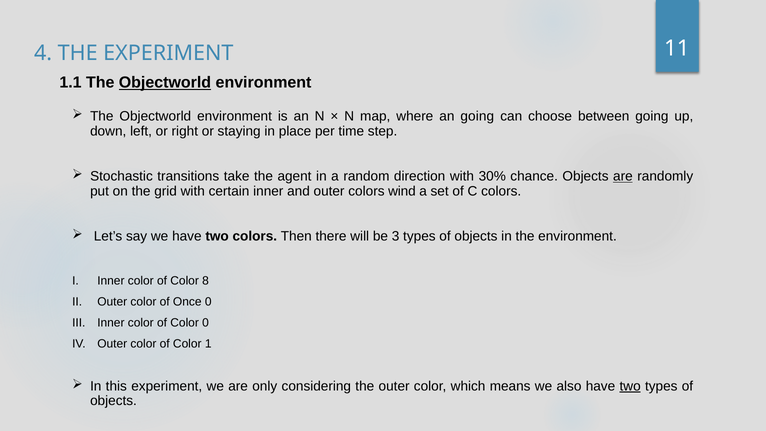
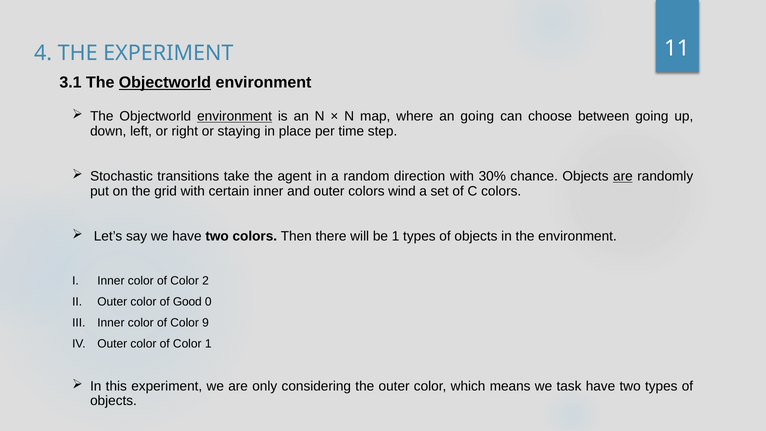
1.1: 1.1 -> 3.1
environment at (235, 116) underline: none -> present
be 3: 3 -> 1
8: 8 -> 2
Once: Once -> Good
Color 0: 0 -> 9
also: also -> task
two at (630, 386) underline: present -> none
